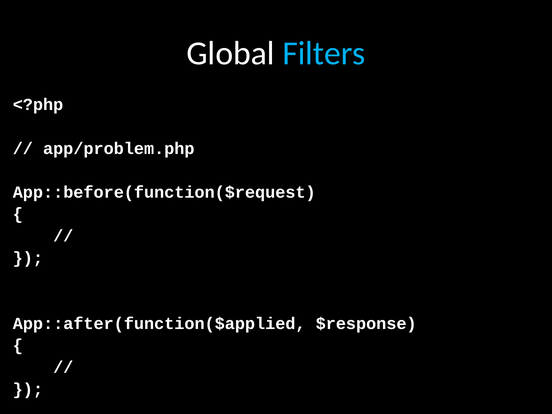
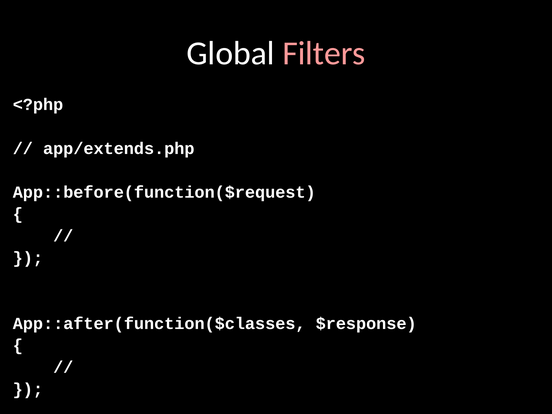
Filters colour: light blue -> pink
app/problem.php: app/problem.php -> app/extends.php
App::after(function($applied: App::after(function($applied -> App::after(function($classes
